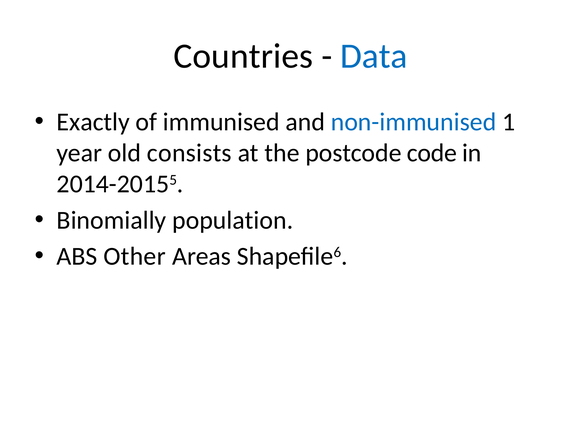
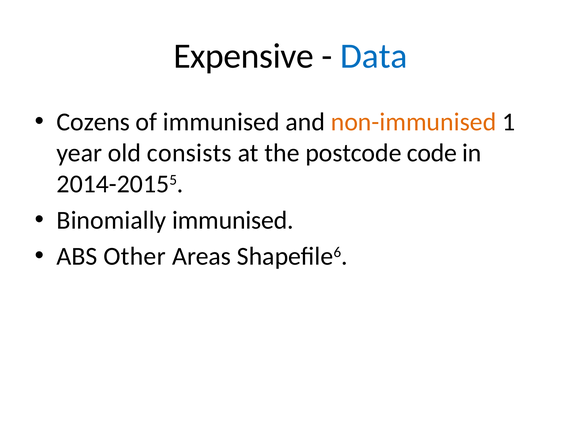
Countries: Countries -> Expensive
Exactly: Exactly -> Cozens
non-immunised colour: blue -> orange
Binomially population: population -> immunised
